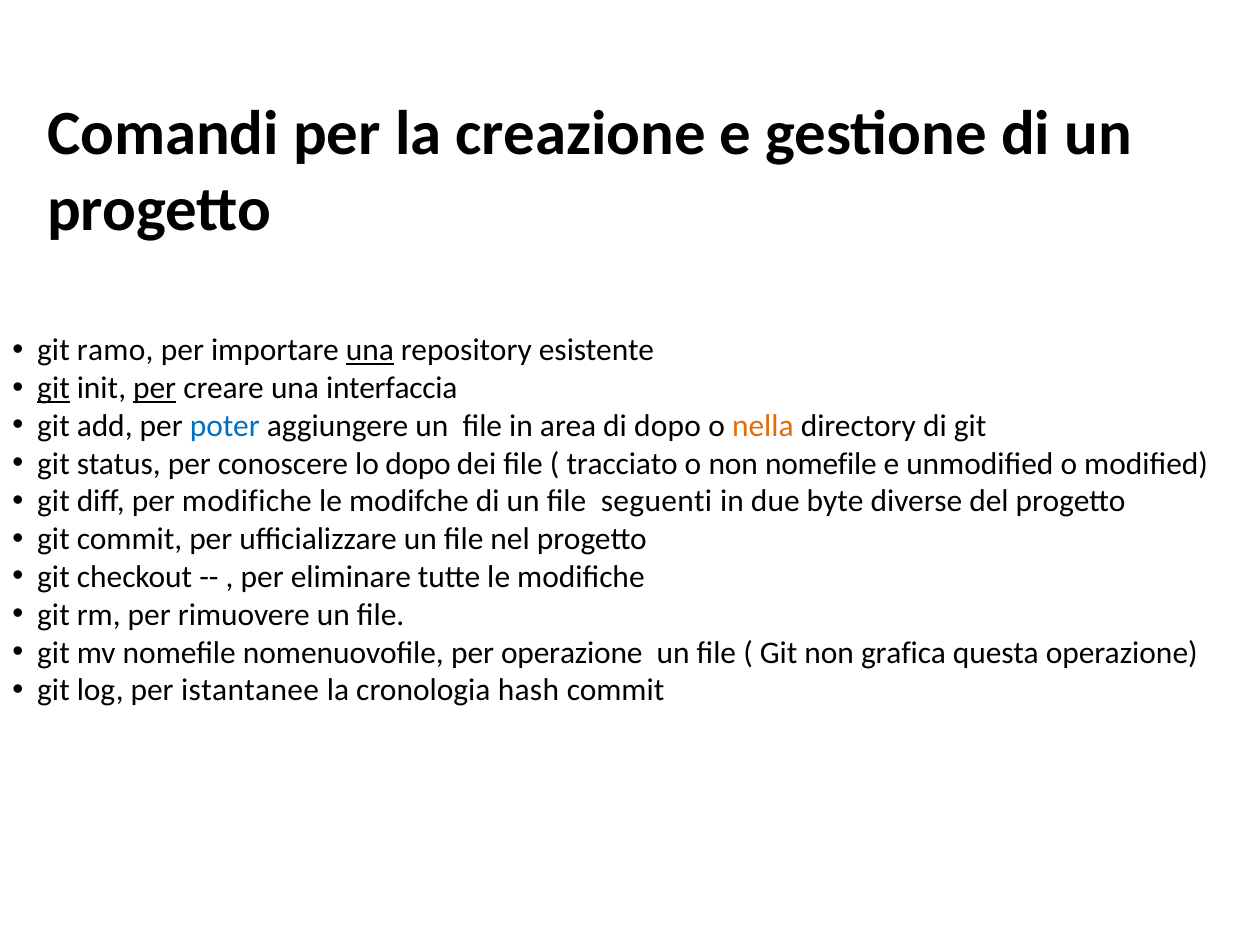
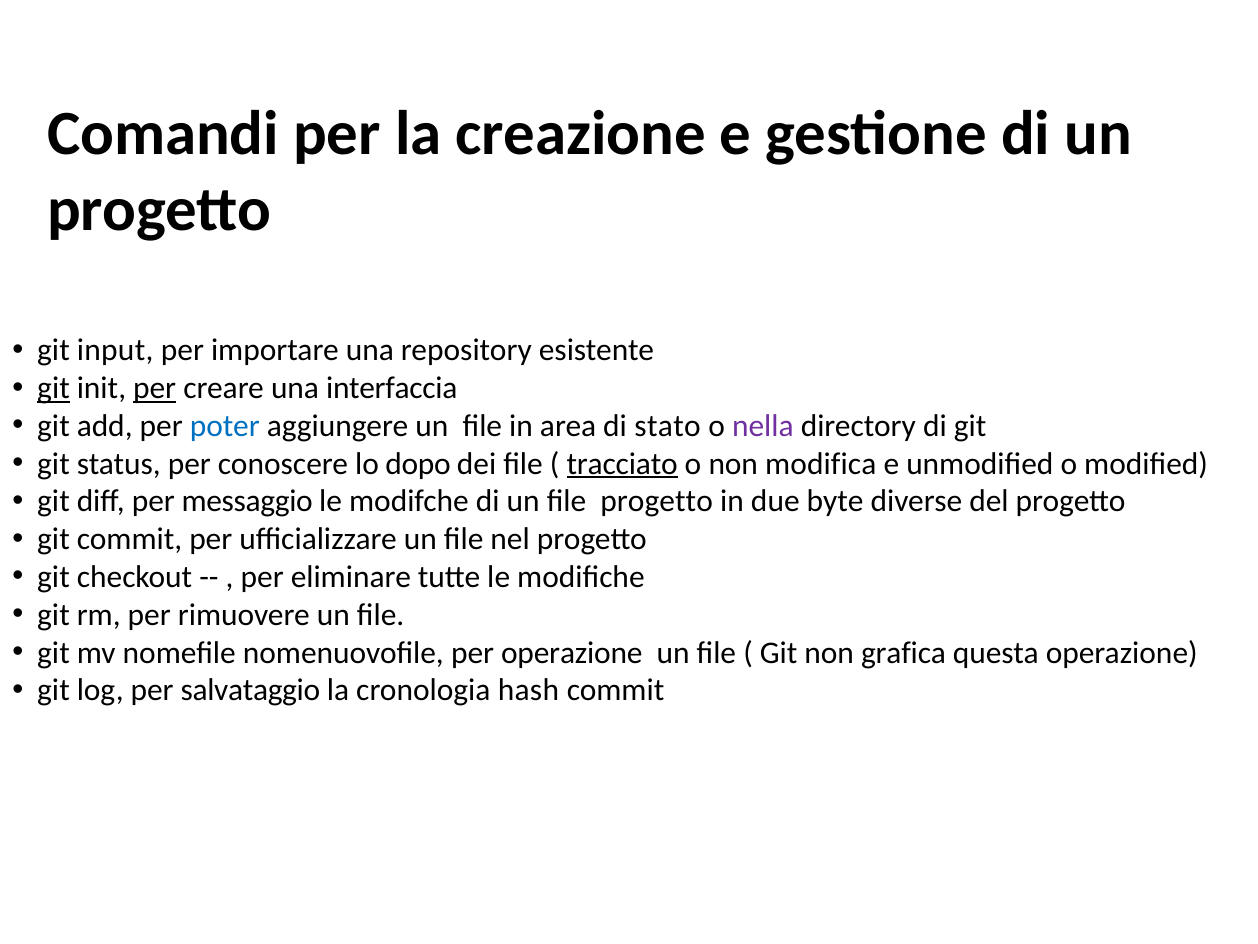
ramo: ramo -> input
una at (370, 350) underline: present -> none
di dopo: dopo -> stato
nella colour: orange -> purple
tracciato underline: none -> present
non nomefile: nomefile -> modifica
per modifiche: modifiche -> messaggio
file seguenti: seguenti -> progetto
istantanee: istantanee -> salvataggio
